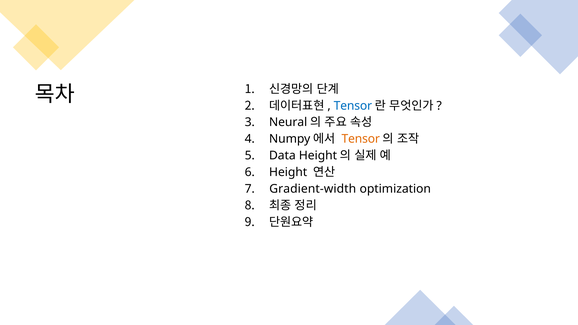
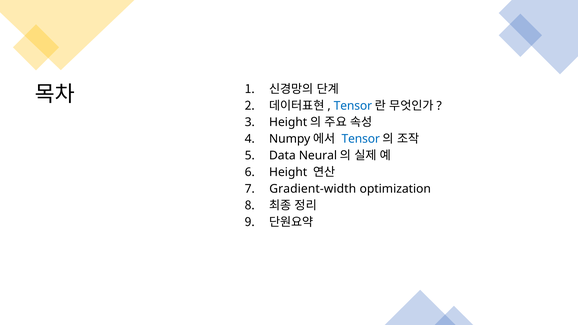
Neural at (288, 122): Neural -> Height
Tensor at (361, 139) colour: orange -> blue
Data Height: Height -> Neural
